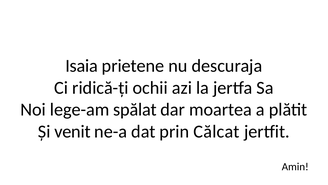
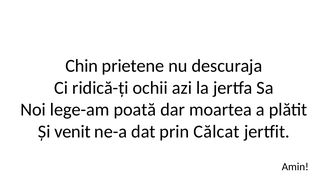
Isaia: Isaia -> Chin
spălat: spălat -> poată
